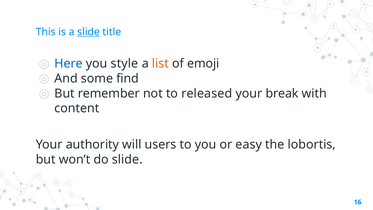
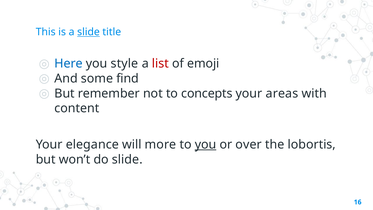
list colour: orange -> red
released: released -> concepts
break: break -> areas
authority: authority -> elegance
users: users -> more
you at (206, 144) underline: none -> present
easy: easy -> over
